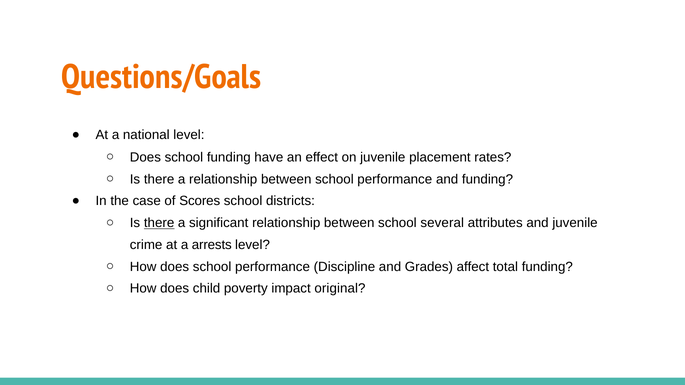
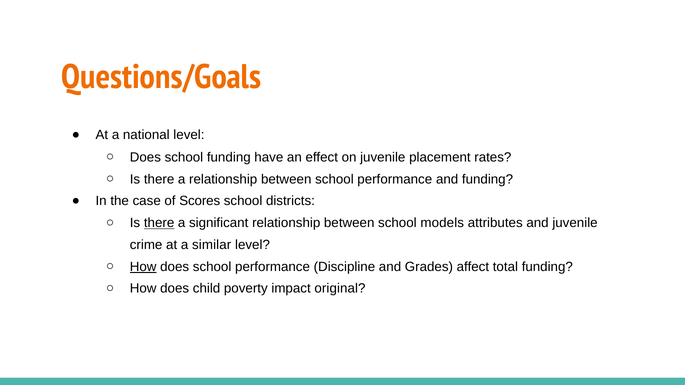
several: several -> models
arrests: arrests -> similar
How at (143, 267) underline: none -> present
